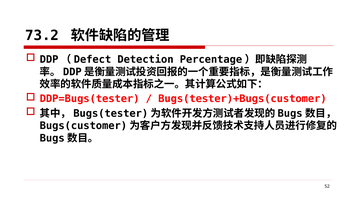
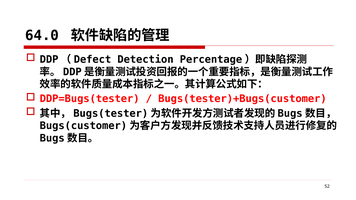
73.2: 73.2 -> 64.0
